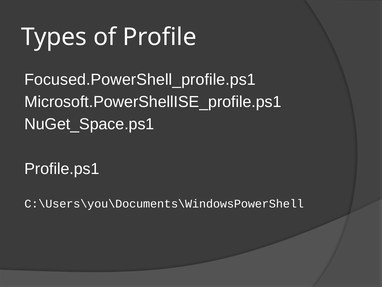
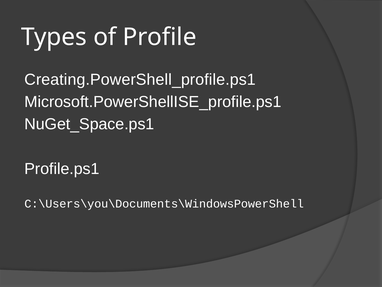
Focused.PowerShell_profile.ps1: Focused.PowerShell_profile.ps1 -> Creating.PowerShell_profile.ps1
